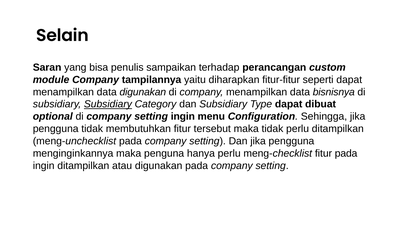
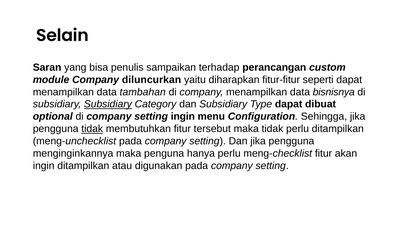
tampilannya: tampilannya -> diluncurkan
data digunakan: digunakan -> tambahan
tidak at (92, 129) underline: none -> present
fitur pada: pada -> akan
